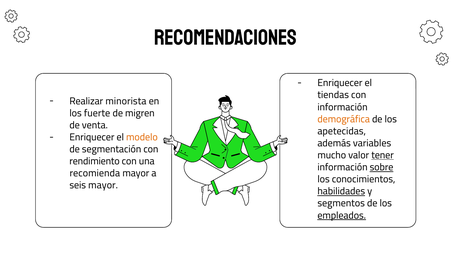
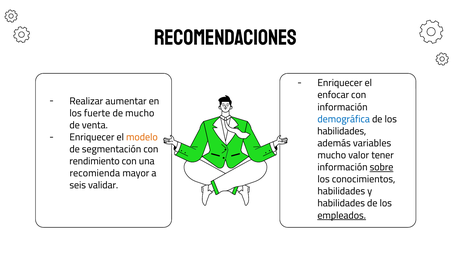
tiendas: tiendas -> enfocar
minorista: minorista -> aumentar
de migren: migren -> mucho
demográfica colour: orange -> blue
apetecidas at (342, 131): apetecidas -> habilidades
tener underline: present -> none
seis mayor: mayor -> validar
habilidades at (341, 191) underline: present -> none
segmentos at (341, 203): segmentos -> habilidades
